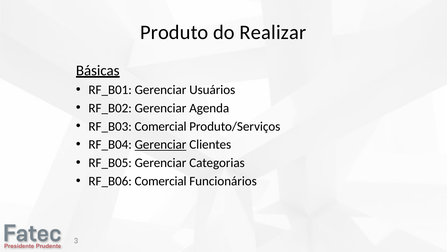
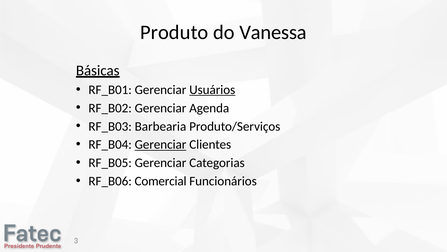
Realizar: Realizar -> Vanessa
Usuários underline: none -> present
RF_B03 Comercial: Comercial -> Barbearia
